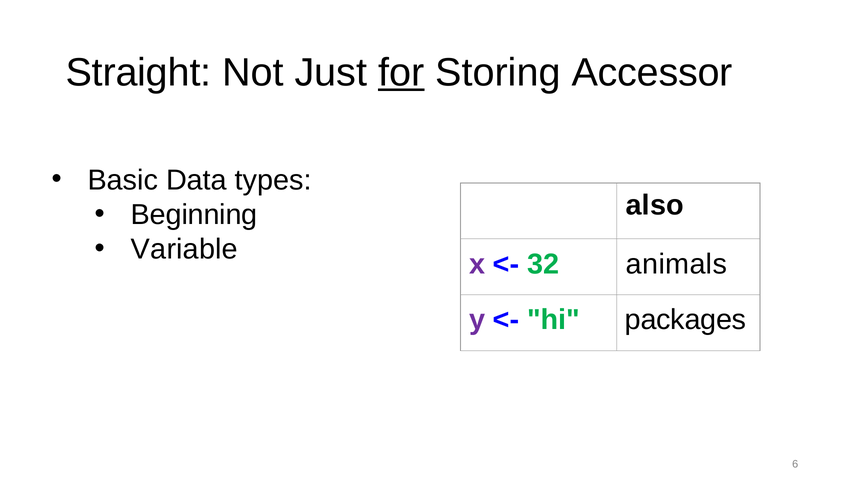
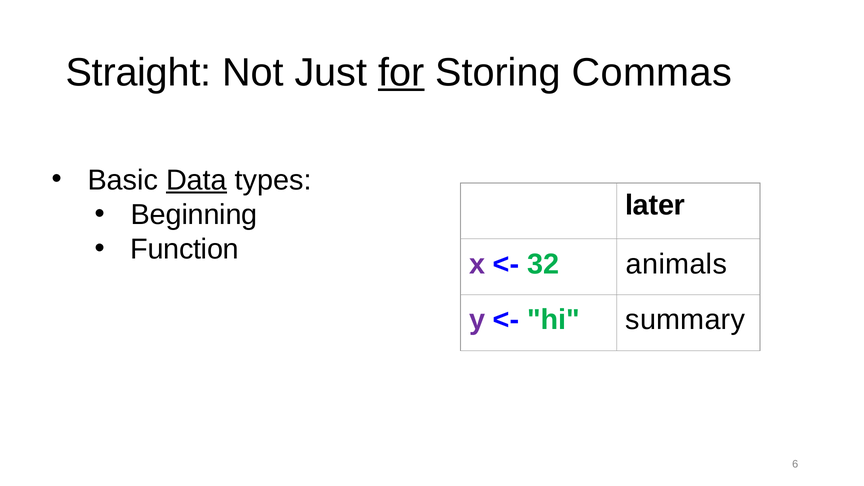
Accessor: Accessor -> Commas
Data underline: none -> present
also: also -> later
Variable: Variable -> Function
packages: packages -> summary
